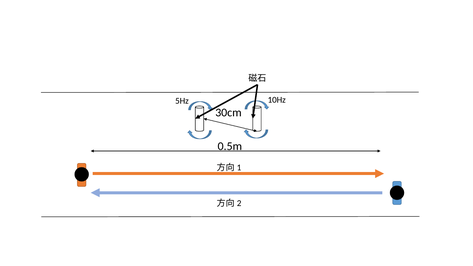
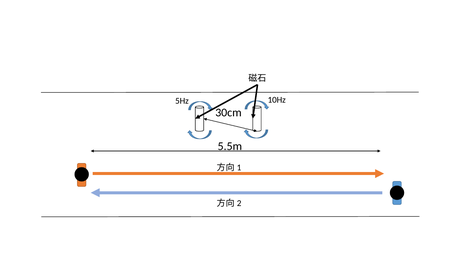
0.5m: 0.5m -> 5.5m
